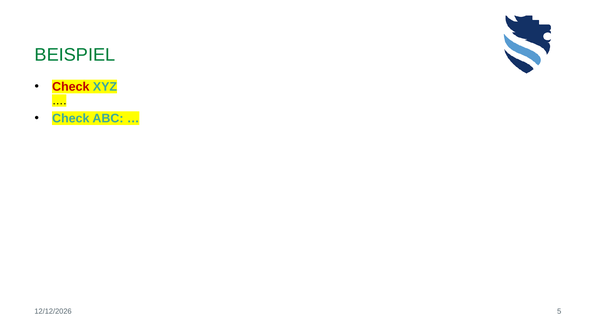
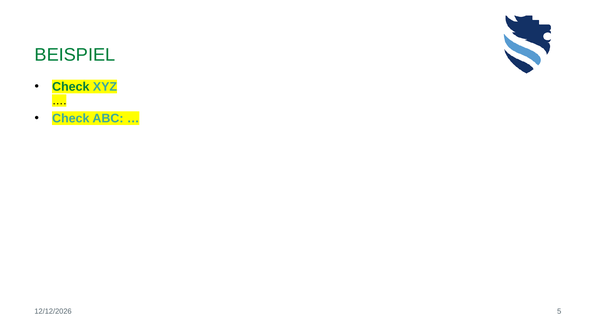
Check at (71, 87) colour: red -> green
